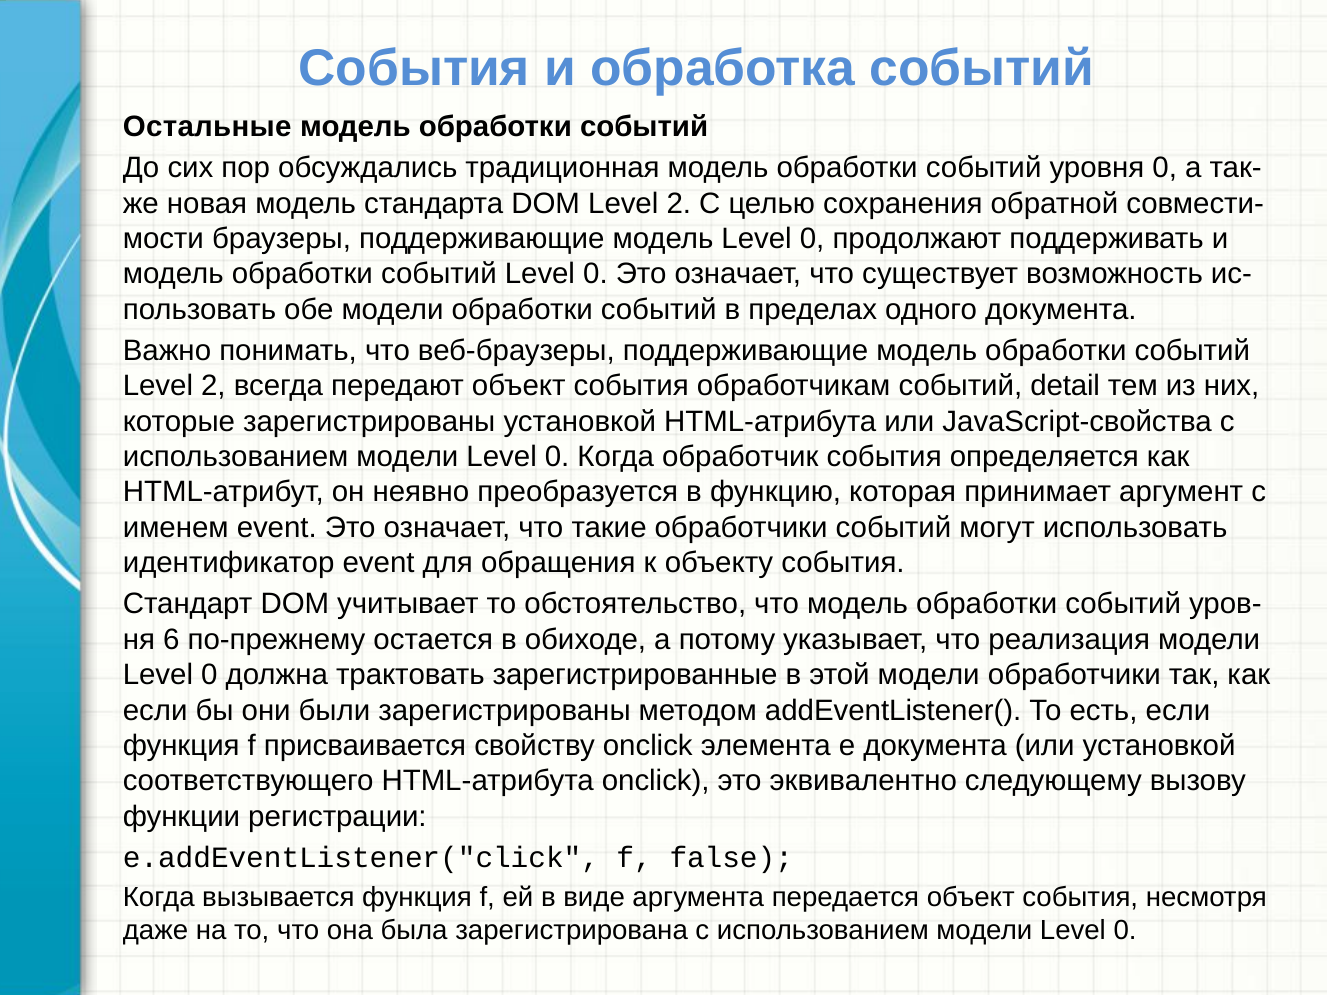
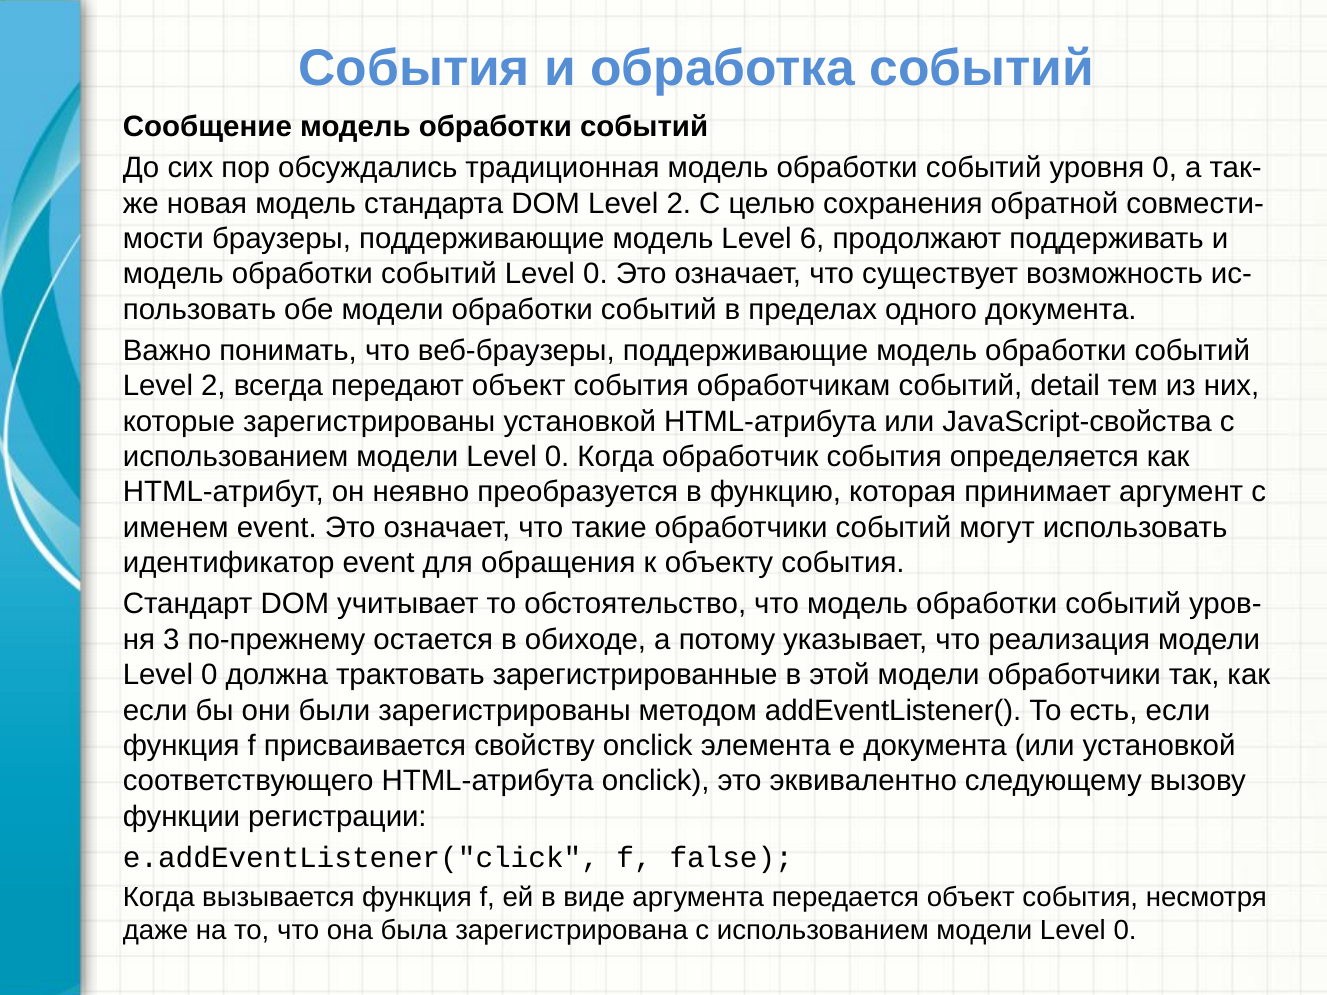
Остальные: Остальные -> Сообщение
модель Level 0: 0 -> 6
6: 6 -> 3
